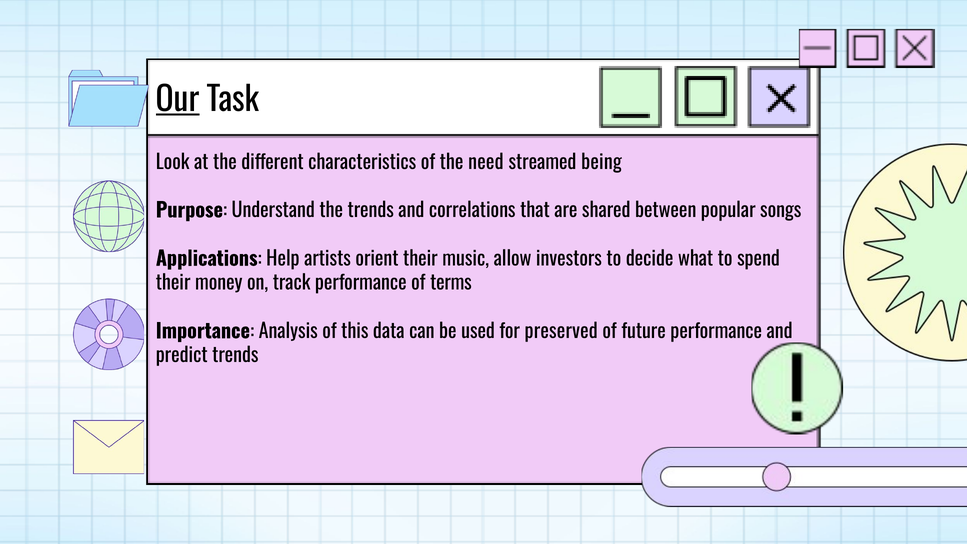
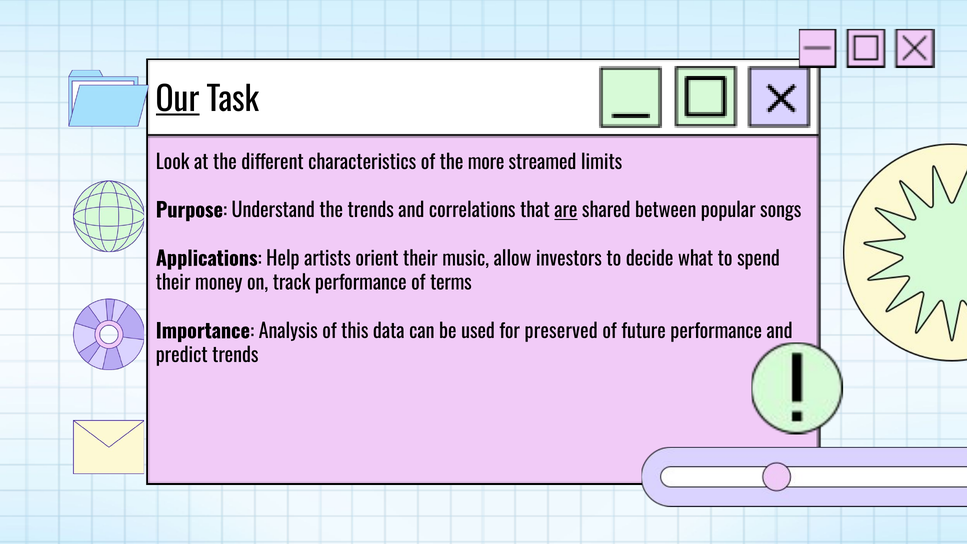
need: need -> more
being: being -> limits
are underline: none -> present
